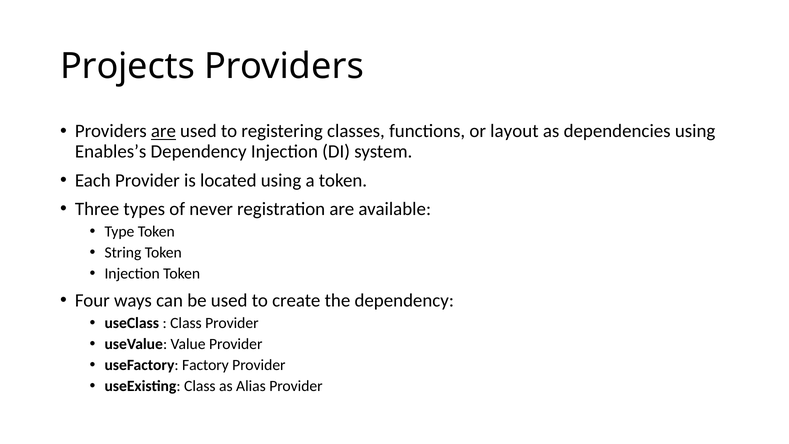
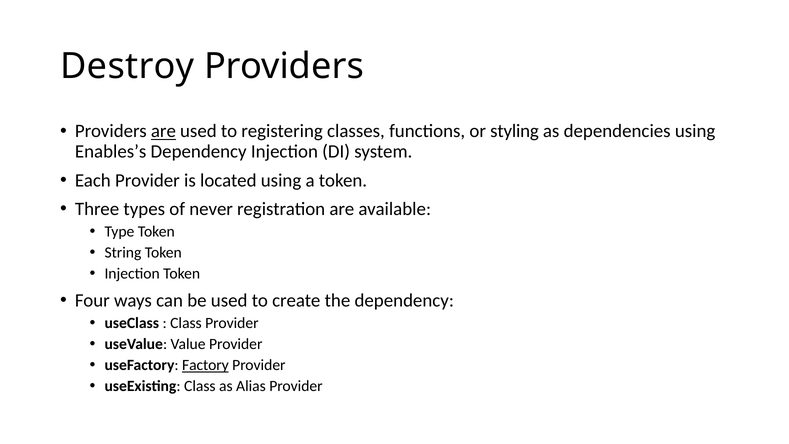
Projects: Projects -> Destroy
layout: layout -> styling
Factory underline: none -> present
